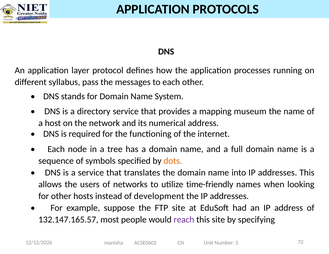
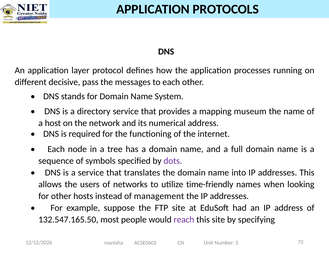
syllabus: syllabus -> decisive
dots colour: orange -> purple
development: development -> management
132.147.165.57: 132.147.165.57 -> 132.547.165.50
